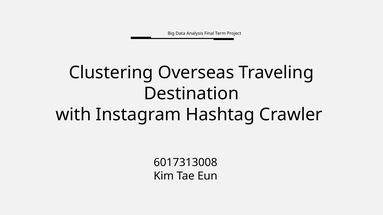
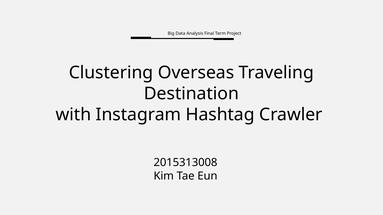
6017313008: 6017313008 -> 2015313008
